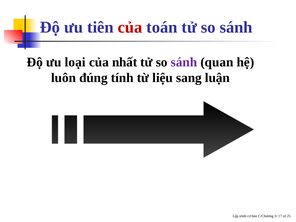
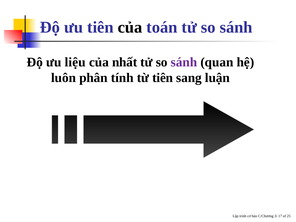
của at (130, 27) colour: red -> black
loại: loại -> liệu
đúng: đúng -> phân
từ liệu: liệu -> tiên
